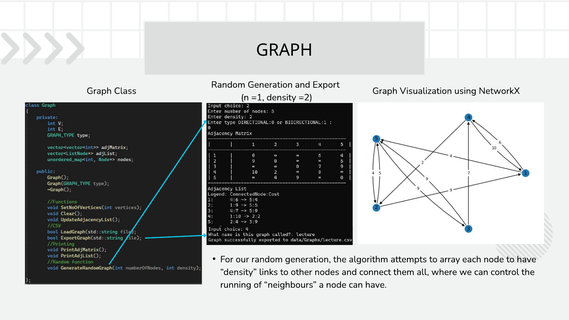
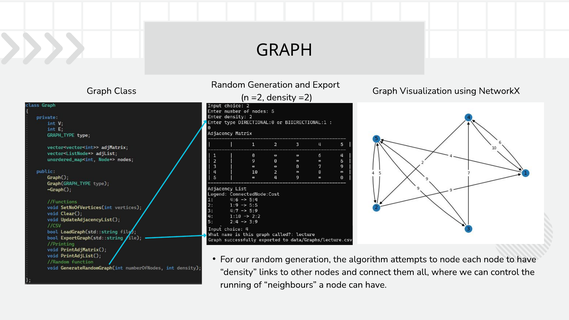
n =1: =1 -> =2
to array: array -> node
